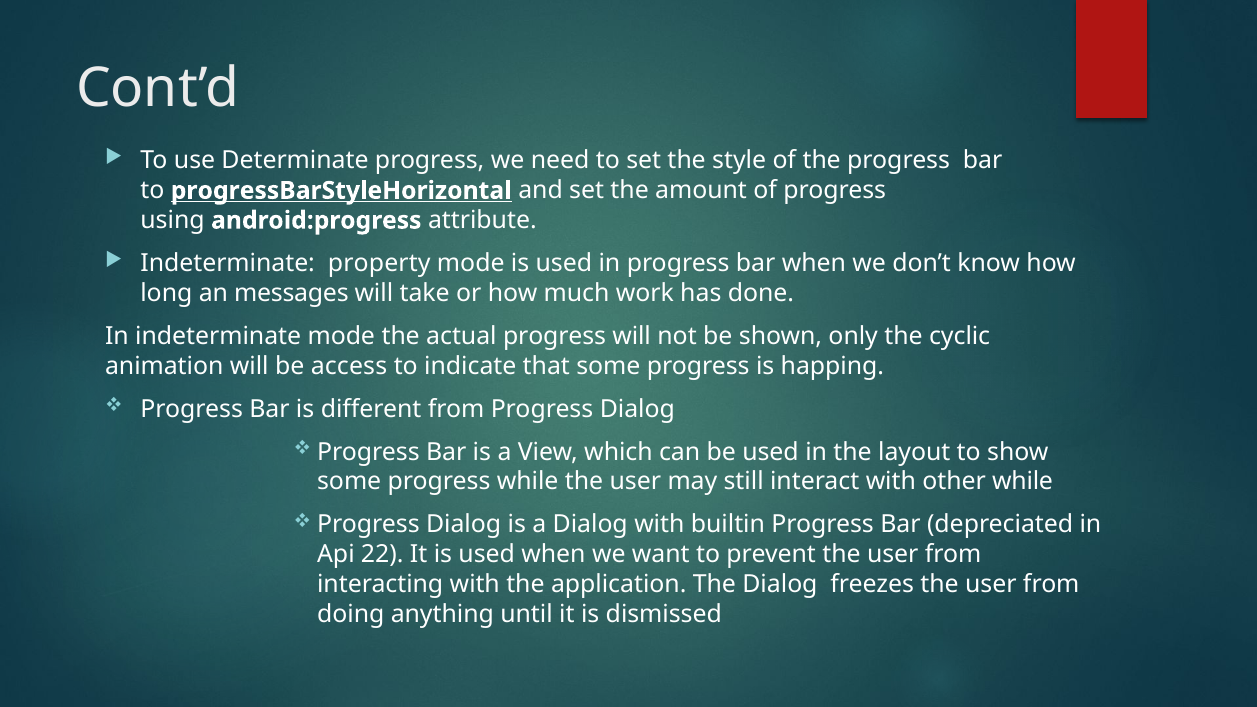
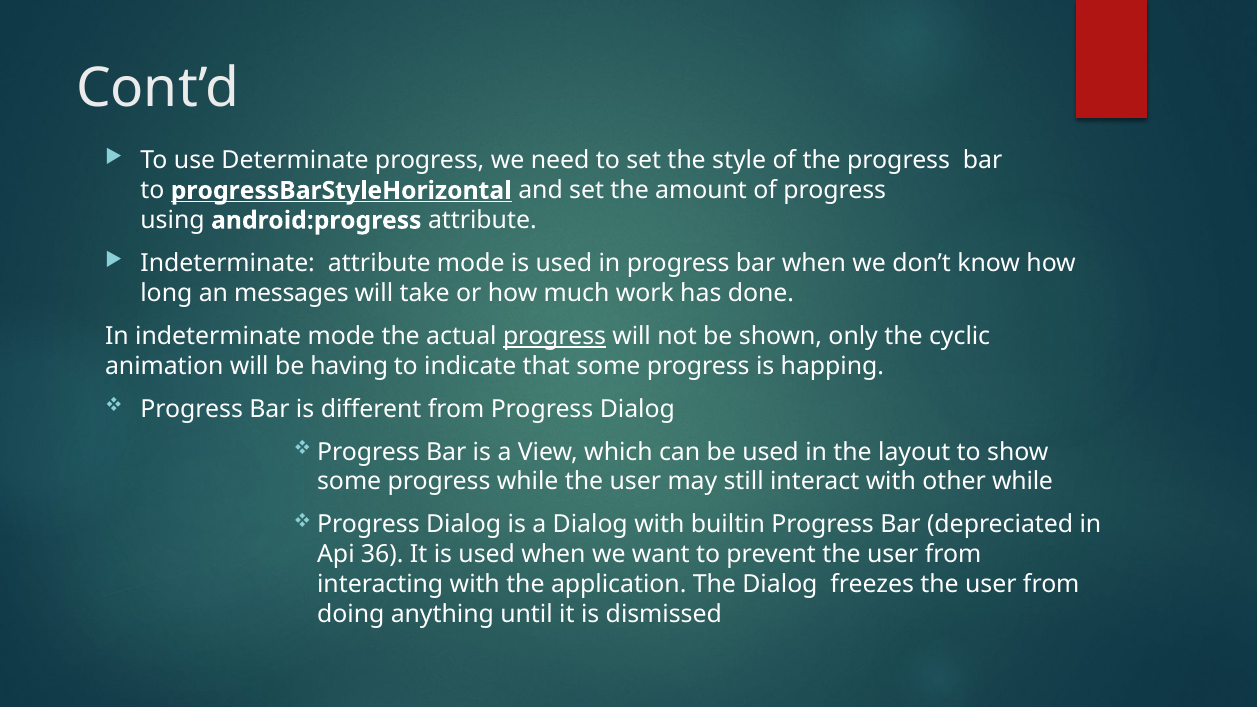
Indeterminate property: property -> attribute
progress at (555, 336) underline: none -> present
access: access -> having
22: 22 -> 36
